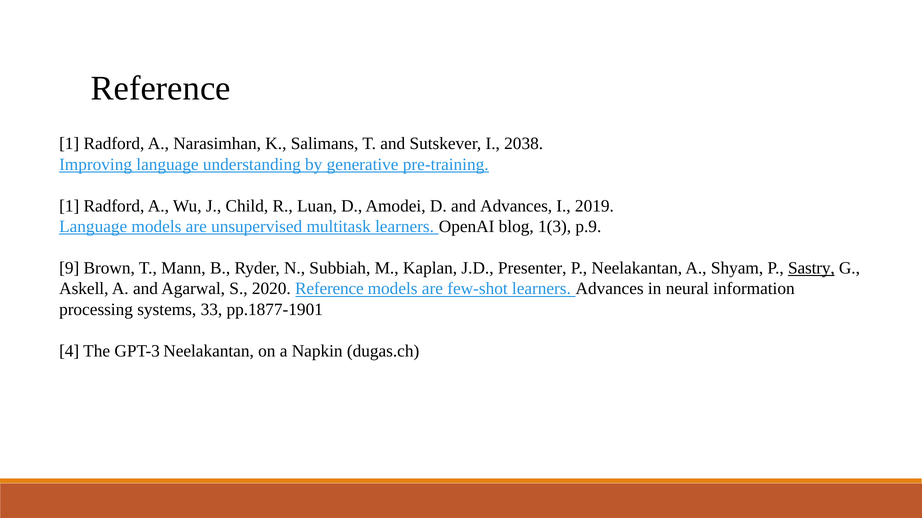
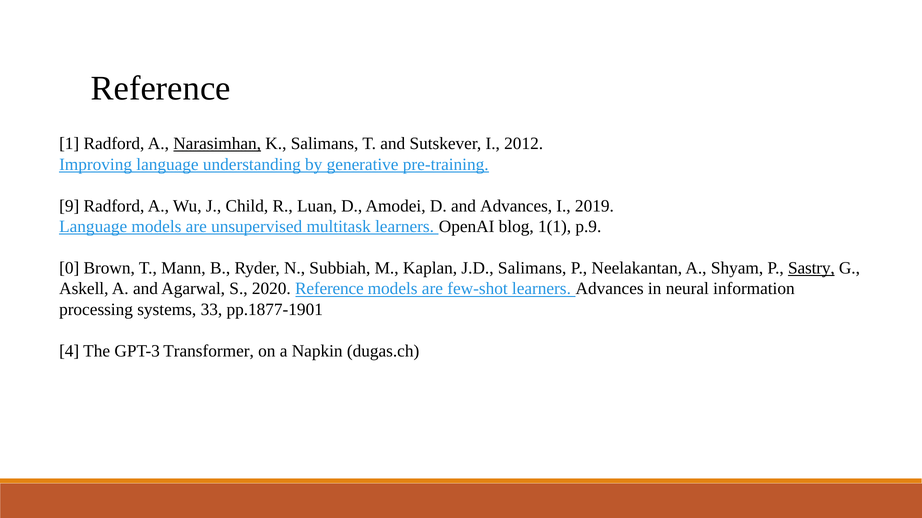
Narasimhan underline: none -> present
2038: 2038 -> 2012
1 at (69, 206): 1 -> 9
1(3: 1(3 -> 1(1
9: 9 -> 0
J.D Presenter: Presenter -> Salimans
GPT-3 Neelakantan: Neelakantan -> Transformer
